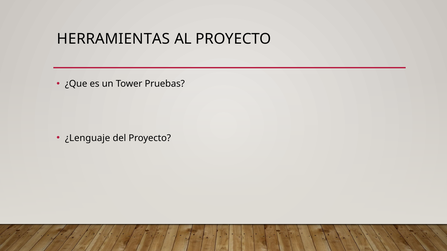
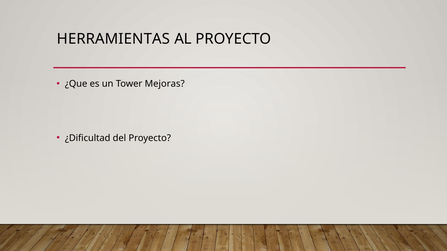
Pruebas: Pruebas -> Mejoras
¿Lenguaje: ¿Lenguaje -> ¿Dificultad
